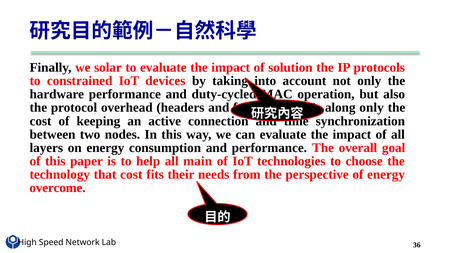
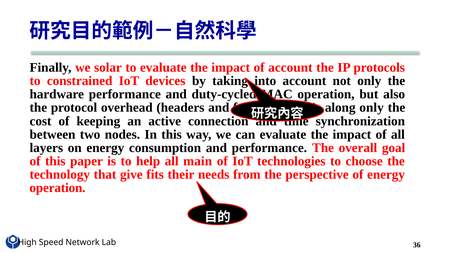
of solution: solution -> account
that cost: cost -> give
overcome at (57, 188): overcome -> operation
